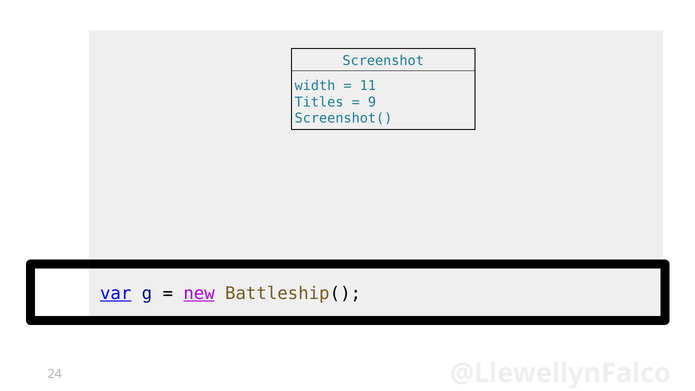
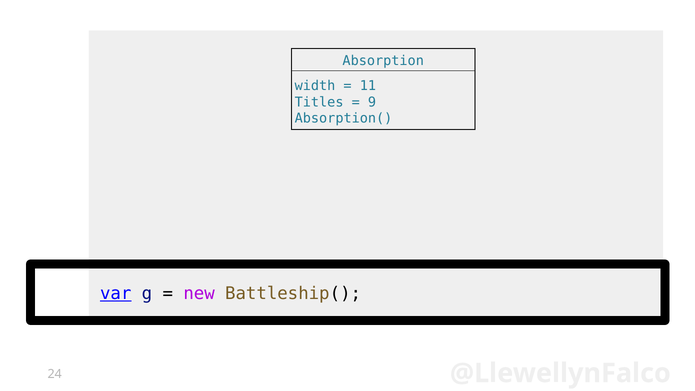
Screenshot: Screenshot -> Absorption
Screenshot(: Screenshot( -> Absorption(
new underline: present -> none
